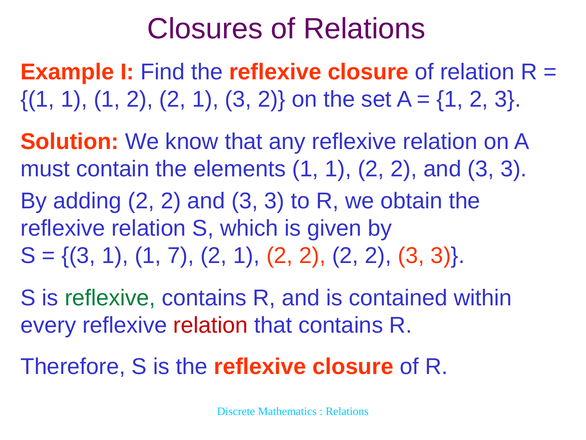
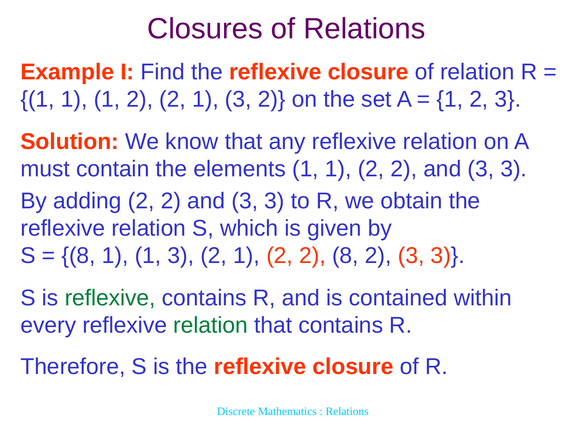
3 at (79, 256): 3 -> 8
1 1 7: 7 -> 3
1 2 2 2: 2 -> 8
relation at (211, 325) colour: red -> green
